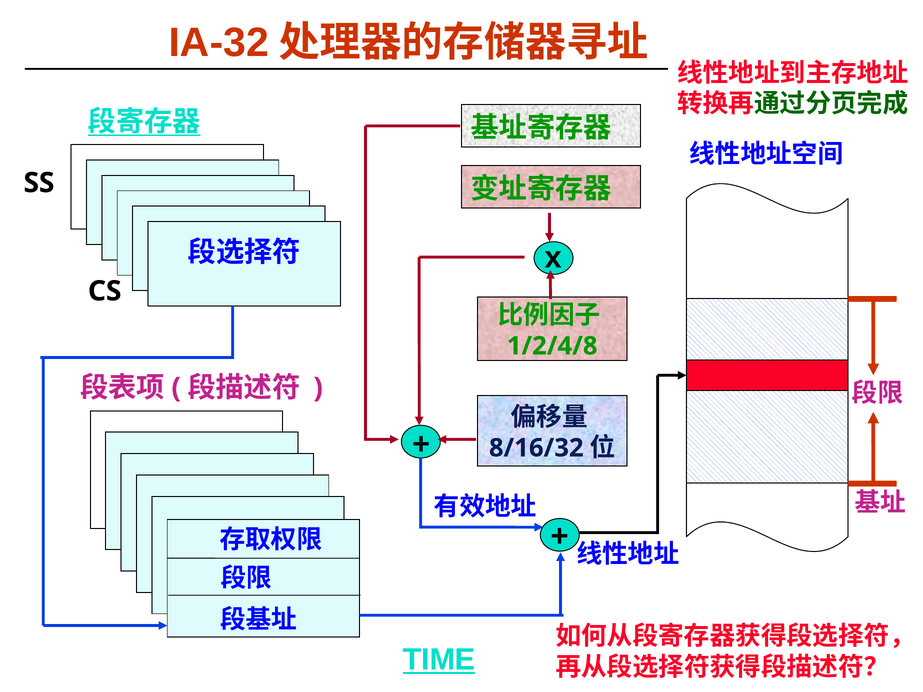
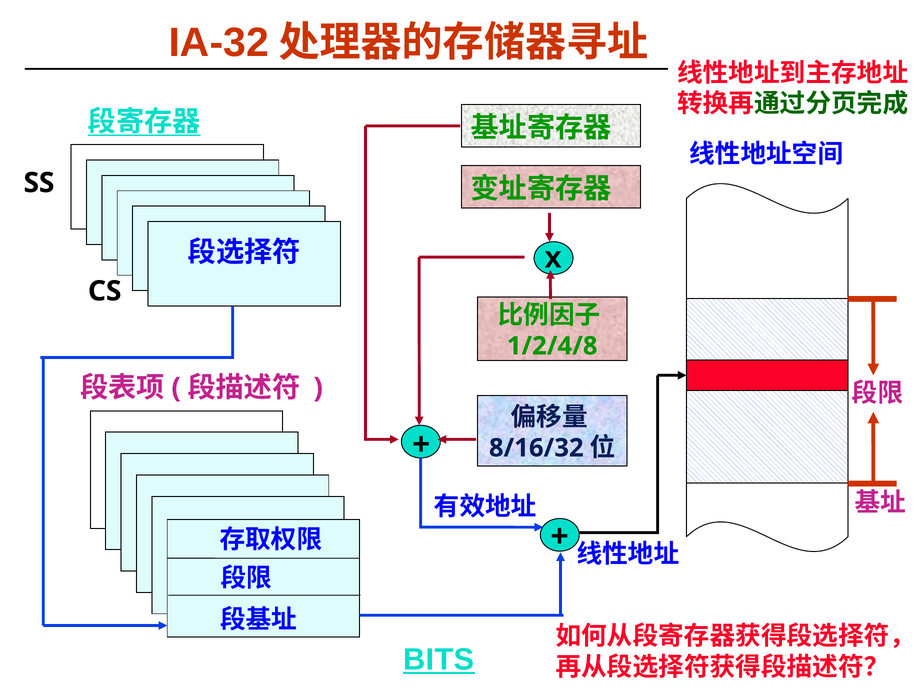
TIME: TIME -> BITS
